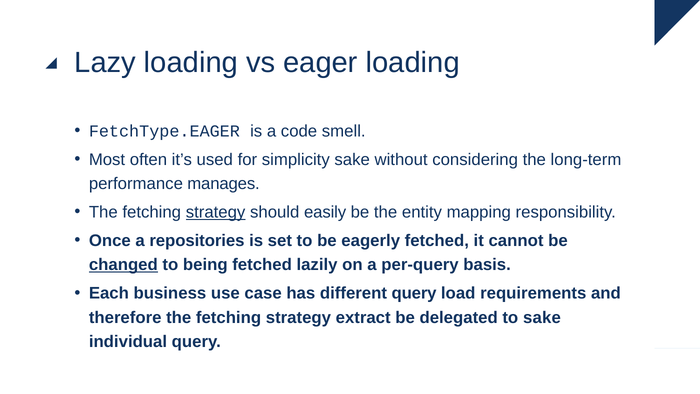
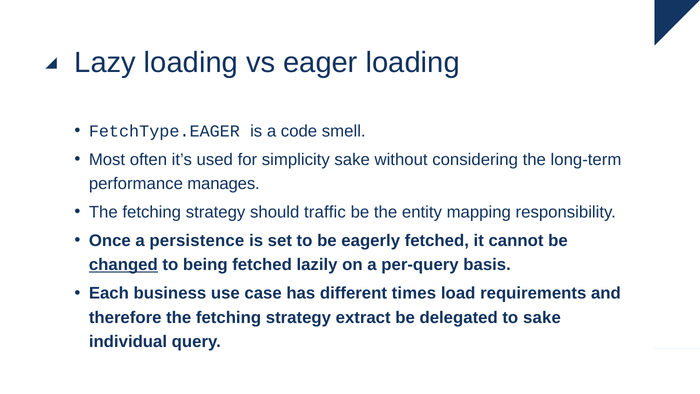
strategy at (216, 212) underline: present -> none
easily: easily -> traffic
repositories: repositories -> persistence
different query: query -> times
